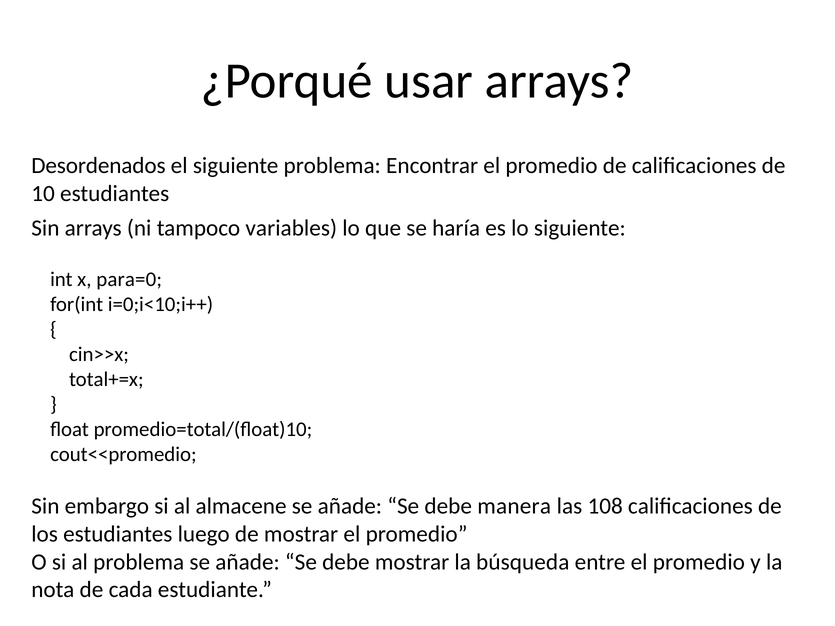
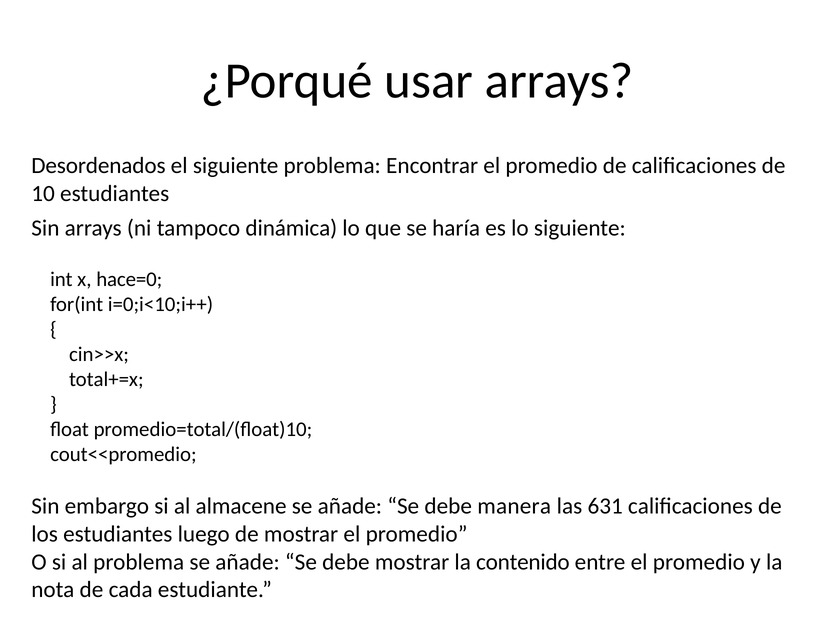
variables: variables -> dinámica
para=0: para=0 -> hace=0
108: 108 -> 631
búsqueda: búsqueda -> contenido
